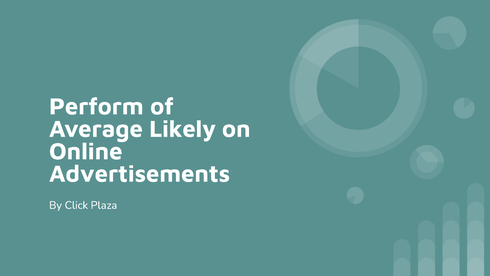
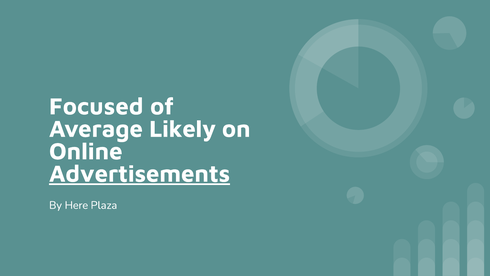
Perform: Perform -> Focused
Advertisements underline: none -> present
Click: Click -> Here
